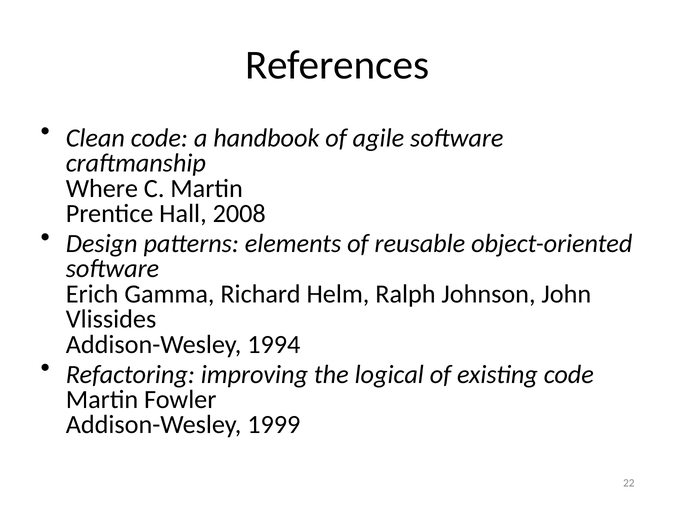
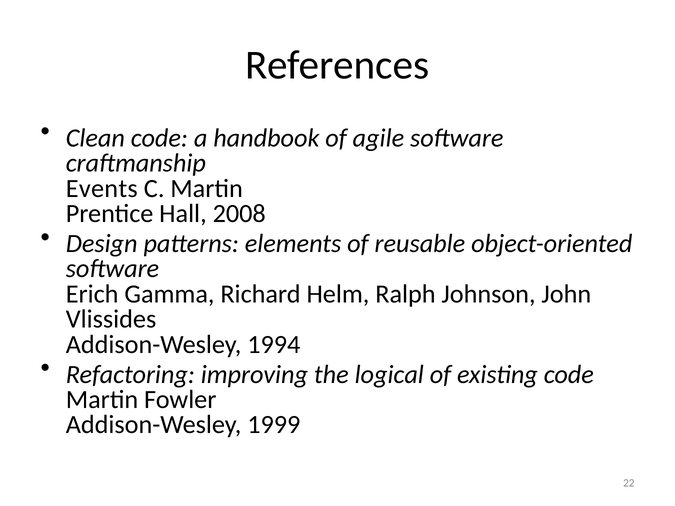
Where: Where -> Events
